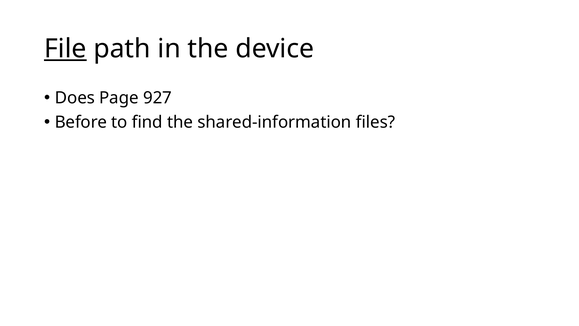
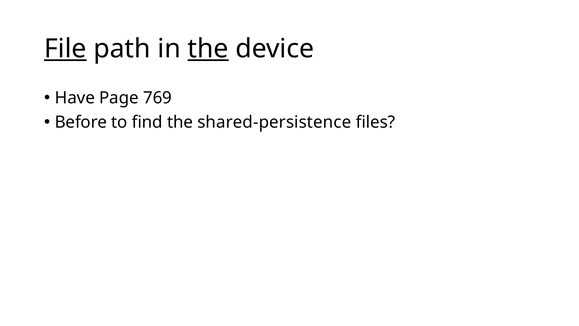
the at (208, 49) underline: none -> present
Does: Does -> Have
927: 927 -> 769
shared-information: shared-information -> shared-persistence
